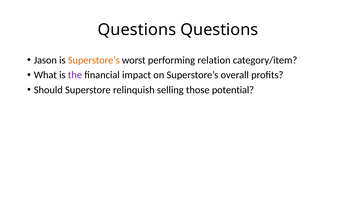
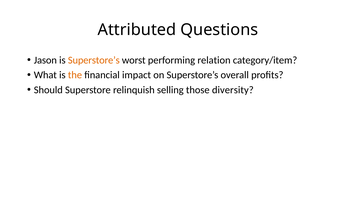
Questions at (137, 30): Questions -> Attributed
the colour: purple -> orange
potential: potential -> diversity
